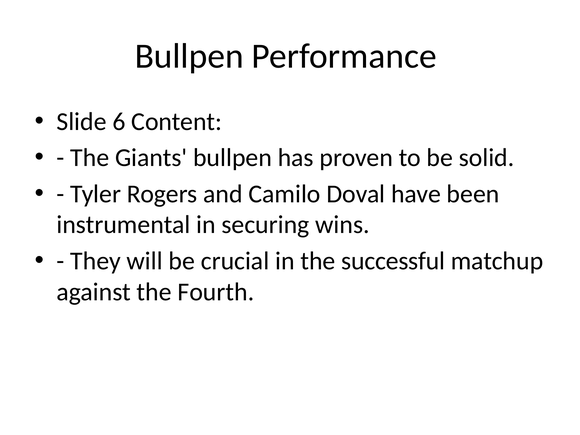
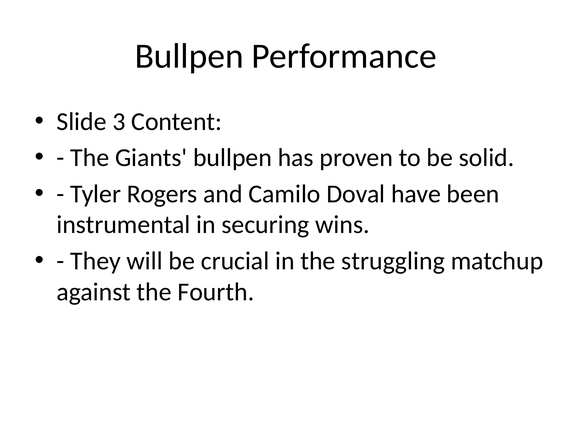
6: 6 -> 3
successful: successful -> struggling
